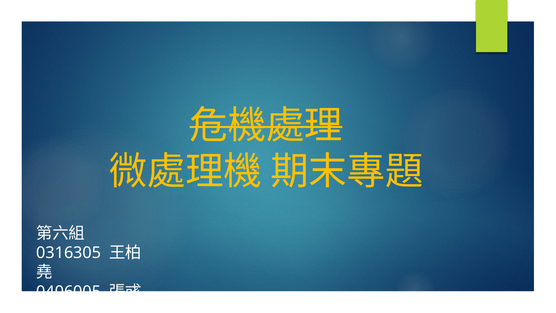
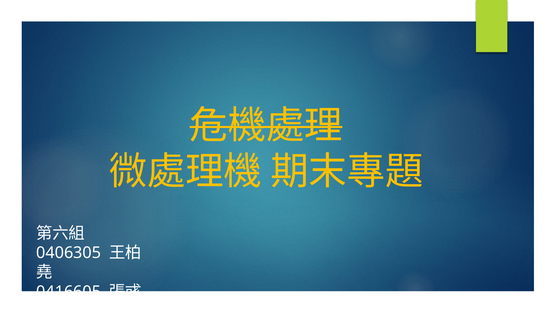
0316305: 0316305 -> 0406305
0406005: 0406005 -> 0416605
